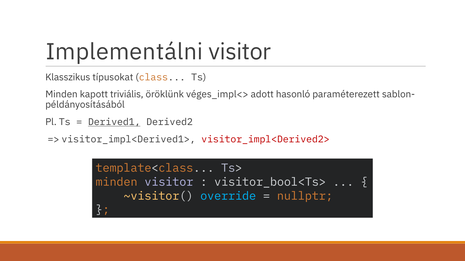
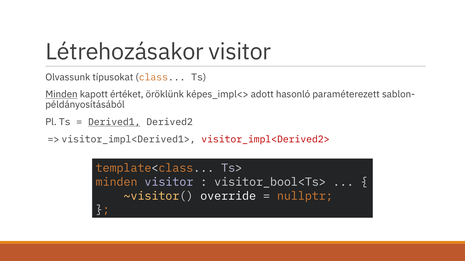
Implementálni: Implementálni -> Létrehozásakor
Klasszikus: Klasszikus -> Olvassunk
Minden at (61, 95) underline: none -> present
triviális: triviális -> értéket
véges_impl<>: véges_impl<> -> képes_impl<>
override colour: light blue -> white
